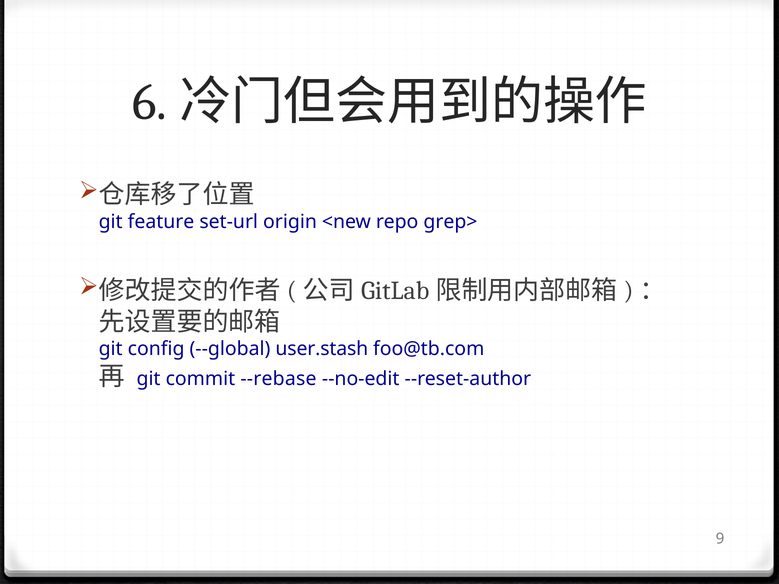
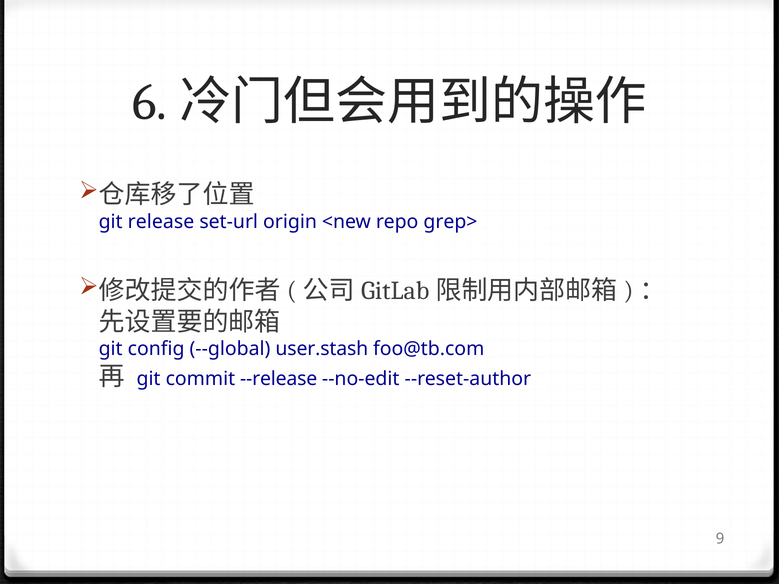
feature: feature -> release
--rebase: --rebase -> --release
